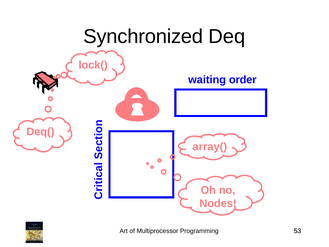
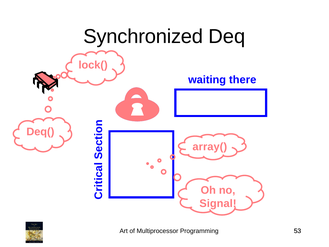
order: order -> there
Nodes: Nodes -> Signal
